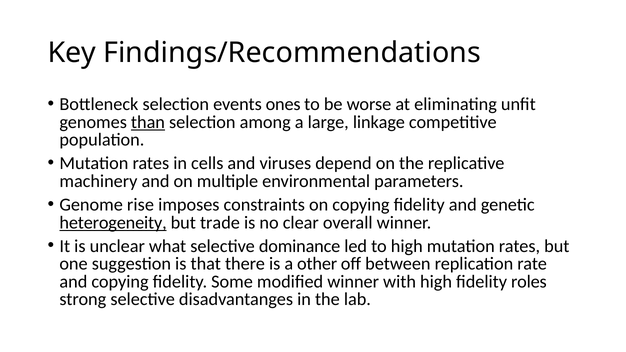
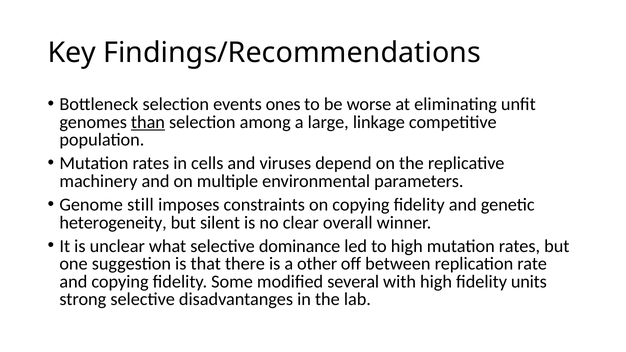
rise: rise -> still
heterogeneity underline: present -> none
trade: trade -> silent
modified winner: winner -> several
roles: roles -> units
